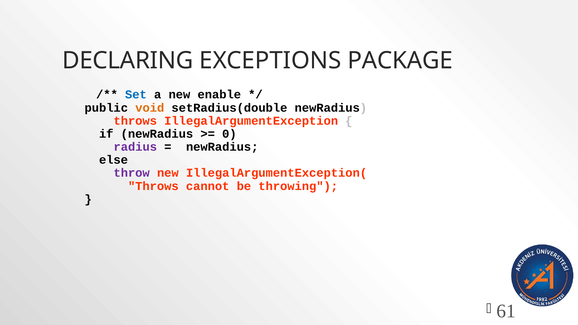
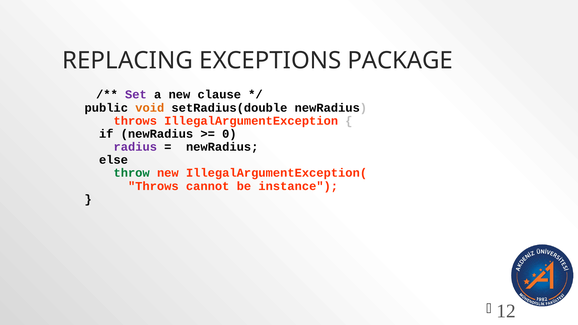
DECLARING: DECLARING -> REPLACING
Set colour: blue -> purple
enable: enable -> clause
throw colour: purple -> green
throwing: throwing -> instance
61: 61 -> 12
